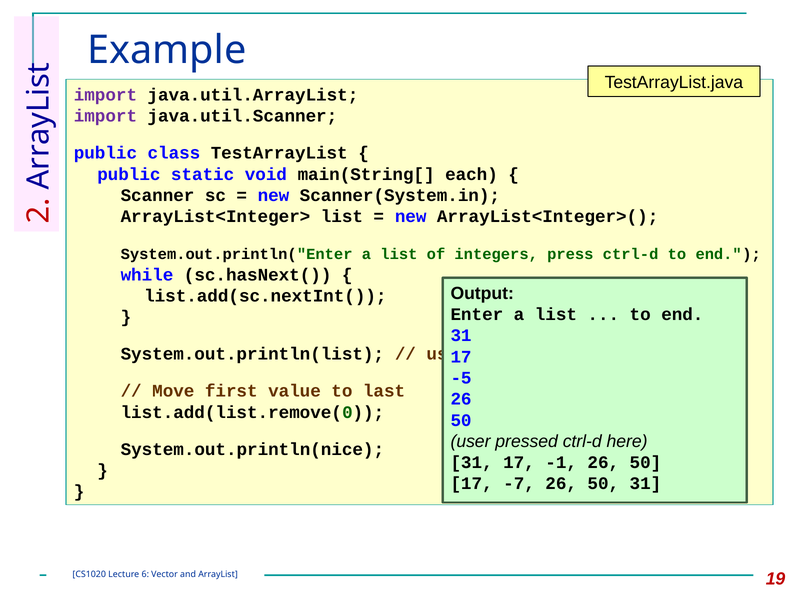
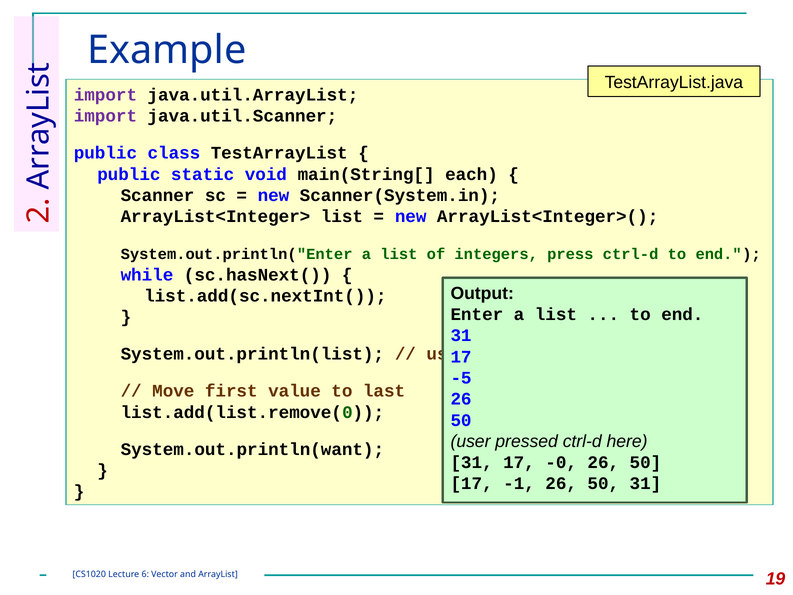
System.out.println(nice: System.out.println(nice -> System.out.println(want
-1: -1 -> -0
-7: -7 -> -1
